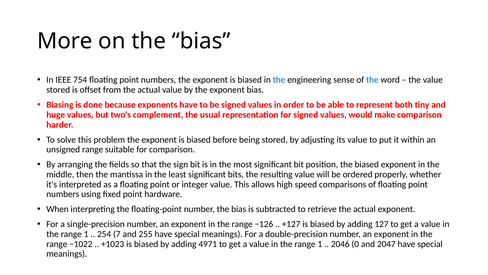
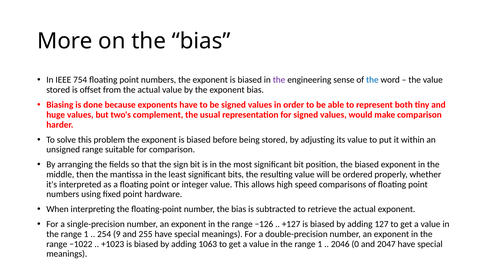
the at (279, 80) colour: blue -> purple
7: 7 -> 9
4971: 4971 -> 1063
